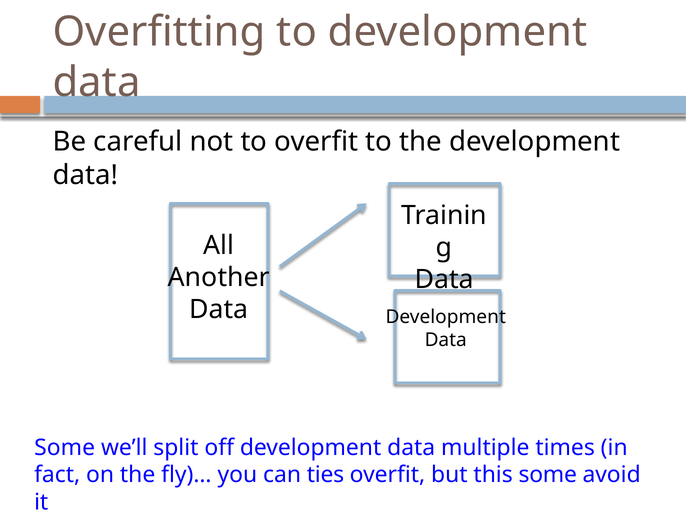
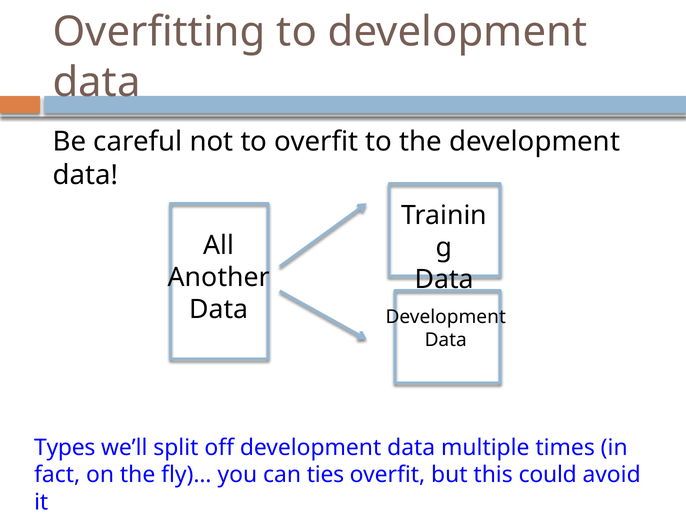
Some at (65, 448): Some -> Types
this some: some -> could
